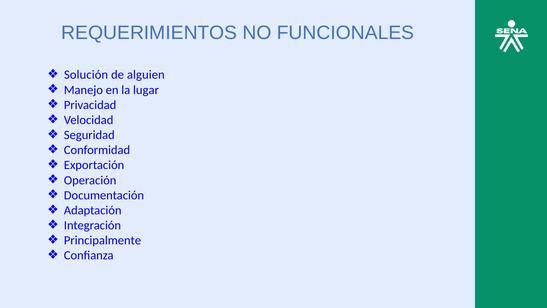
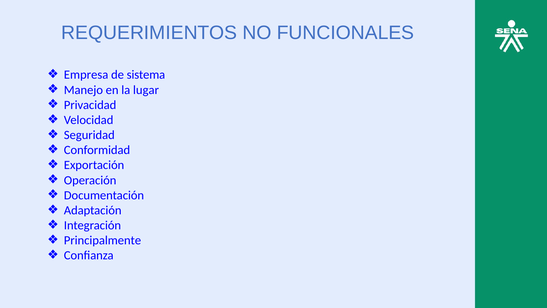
Solución: Solución -> Empresa
alguien: alguien -> sistema
